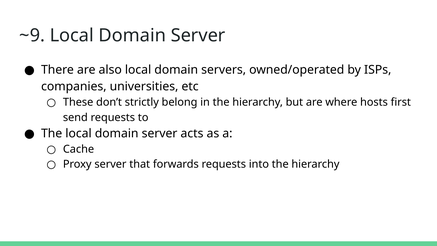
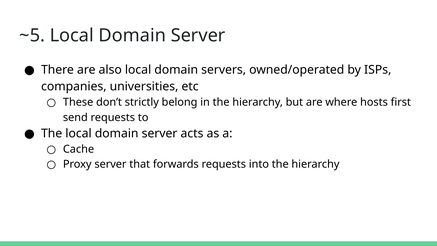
~9: ~9 -> ~5
